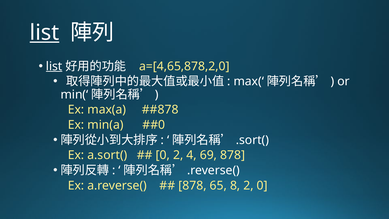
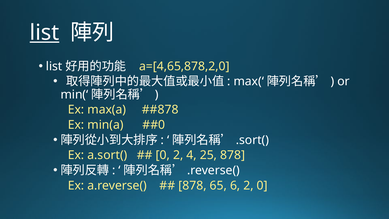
list at (54, 66) underline: present -> none
69: 69 -> 25
8: 8 -> 6
